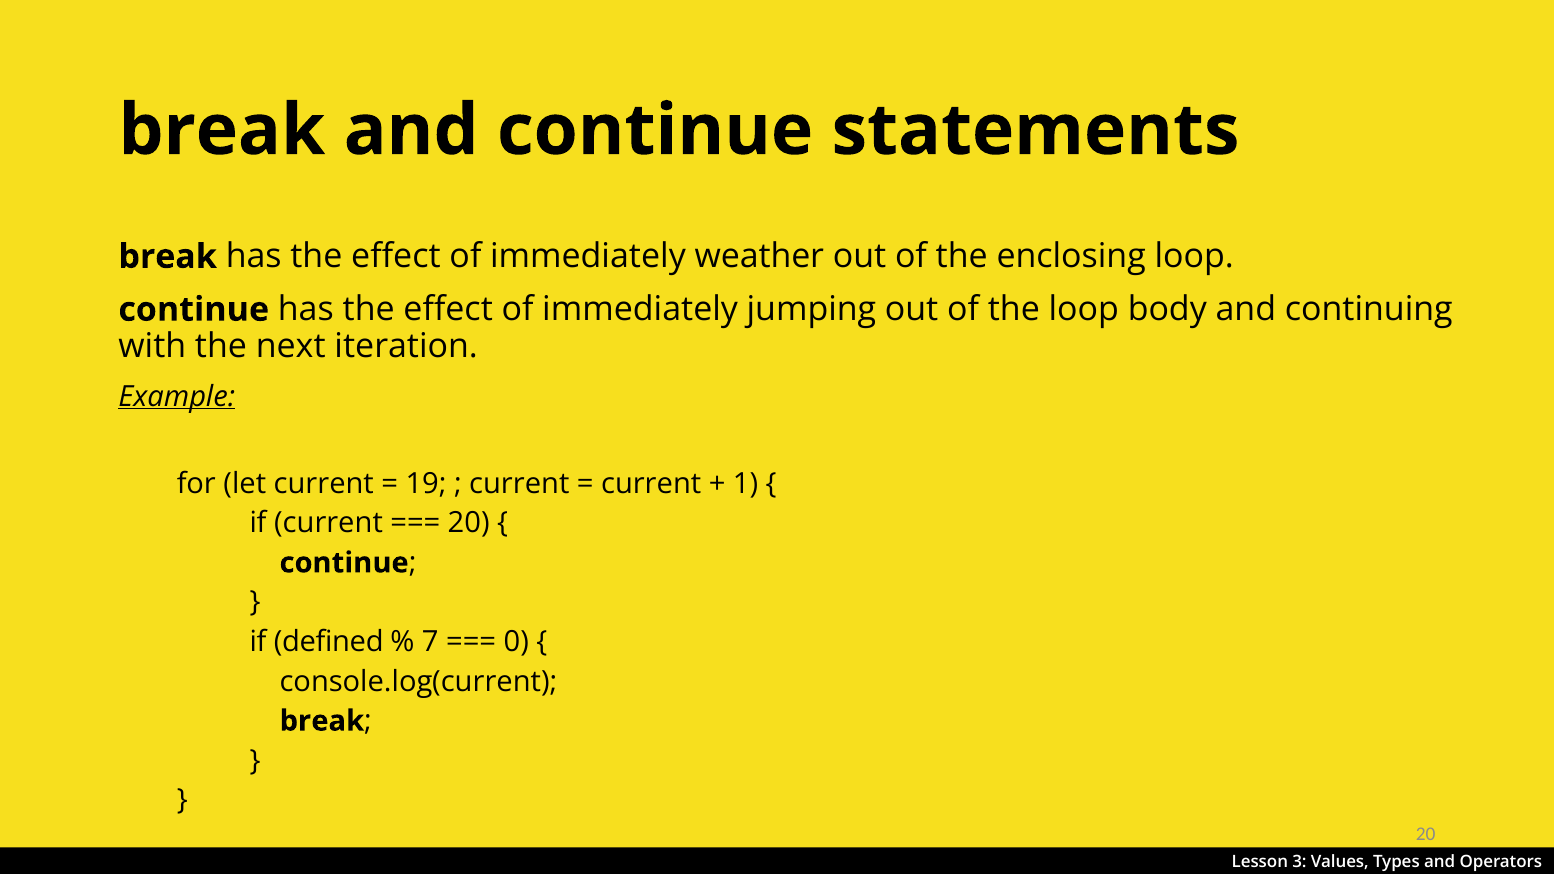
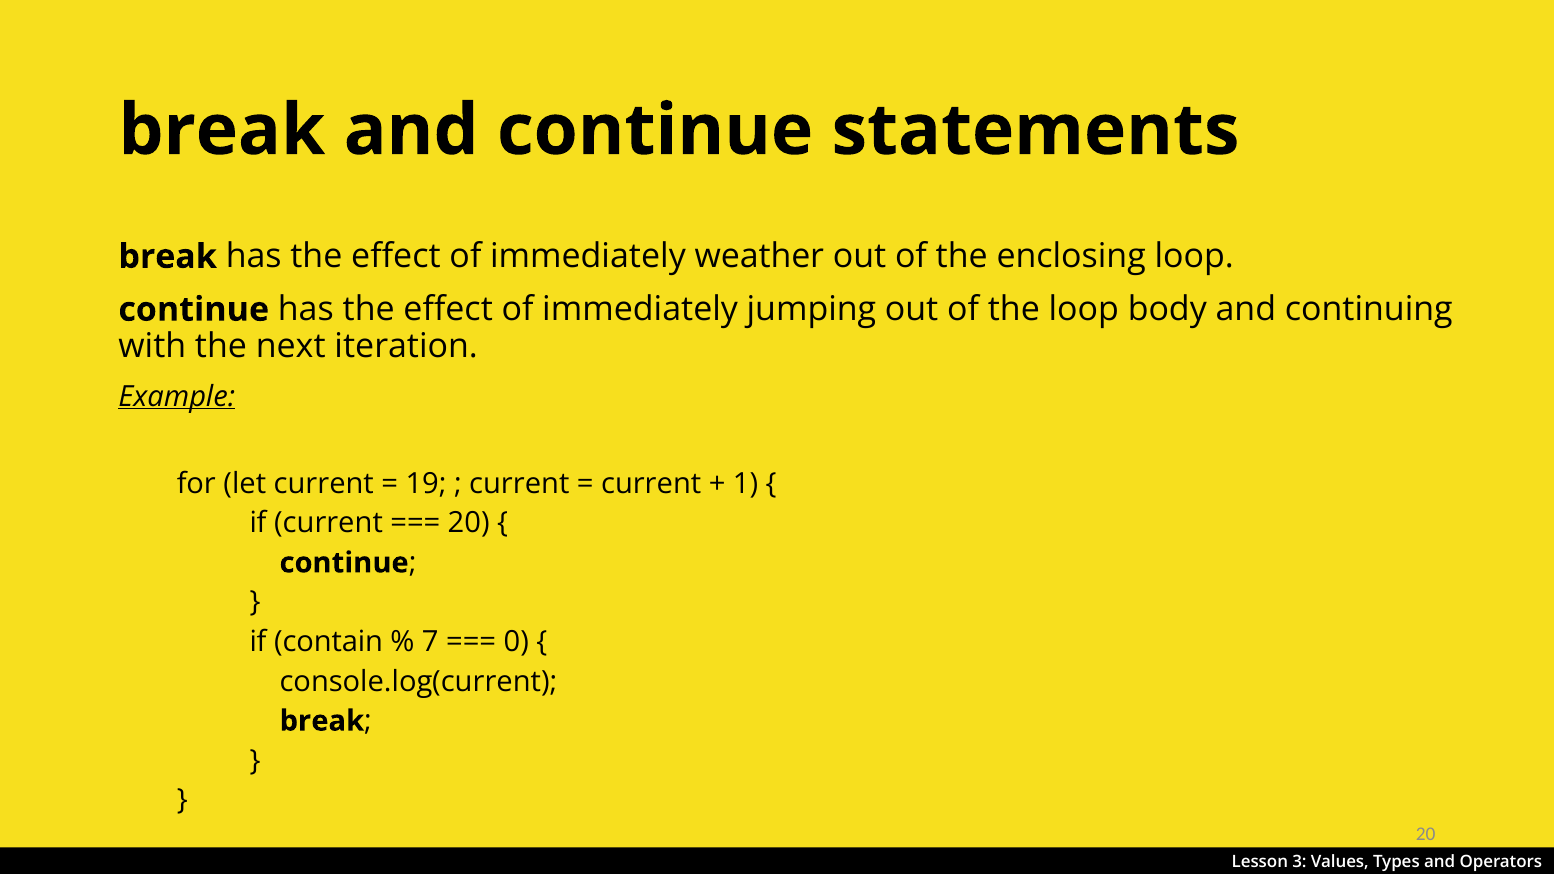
defined: defined -> contain
